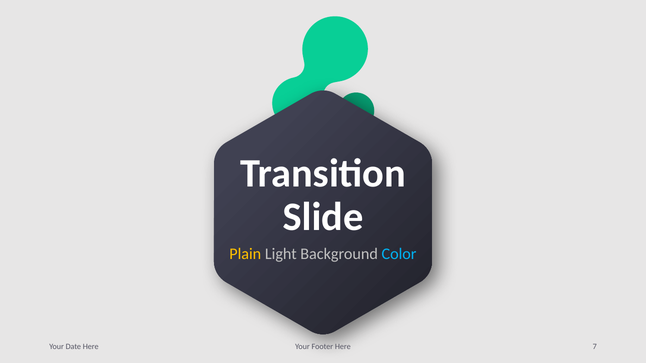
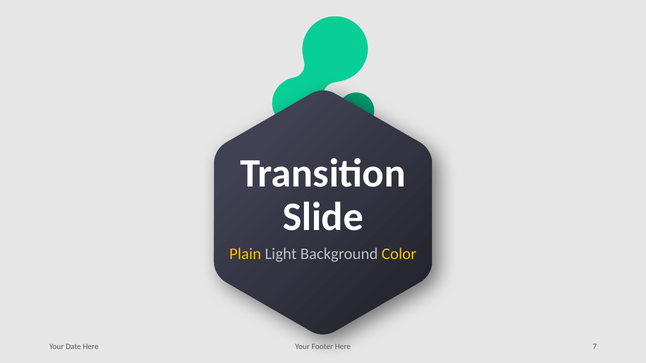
Color colour: light blue -> yellow
